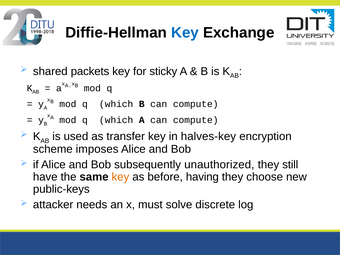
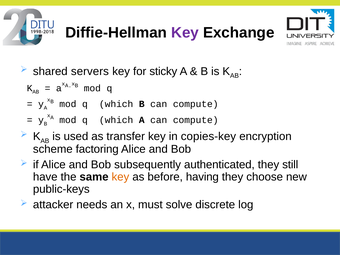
Key at (185, 33) colour: blue -> purple
packets: packets -> servers
halves-key: halves-key -> copies-key
imposes: imposes -> factoring
unauthorized: unauthorized -> authenticated
